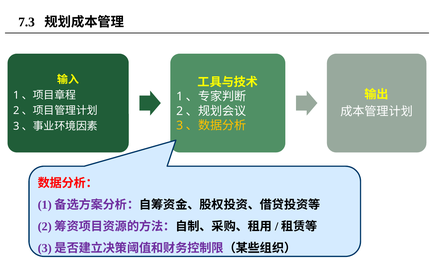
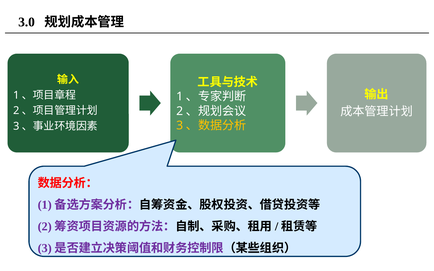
7.3: 7.3 -> 3.0
